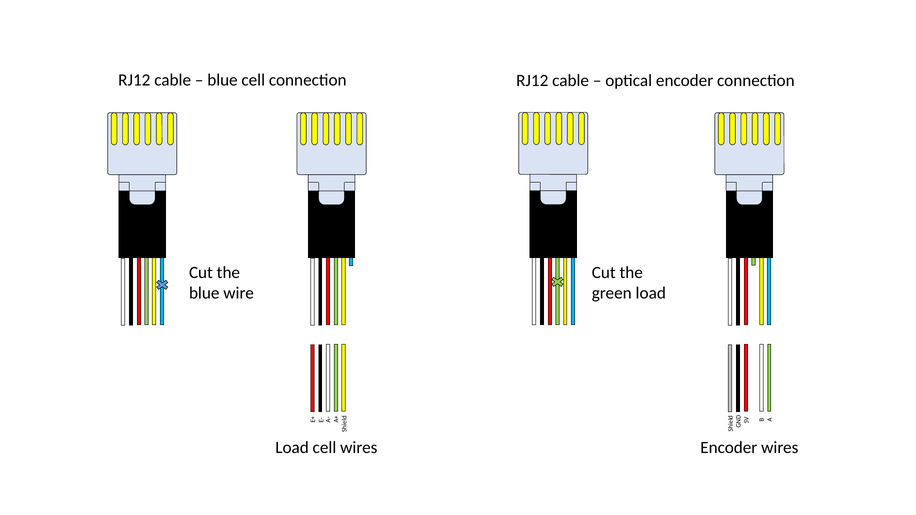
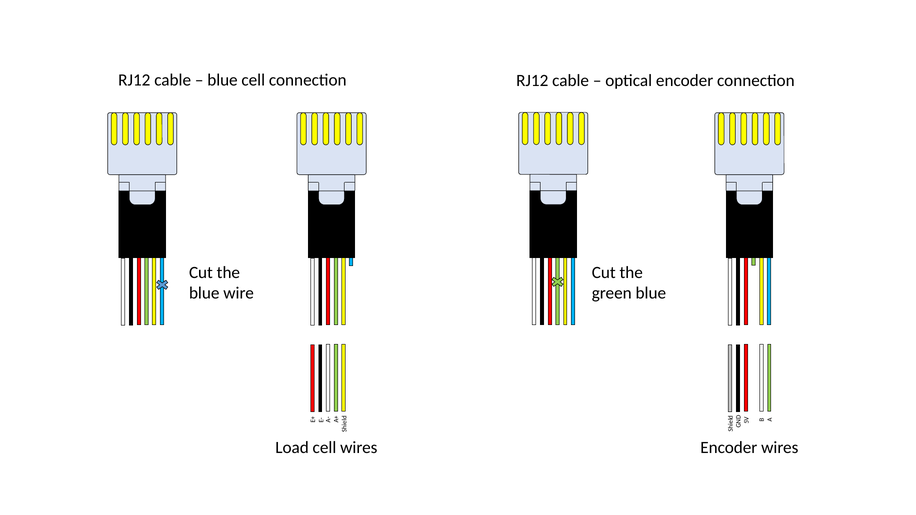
green load: load -> blue
